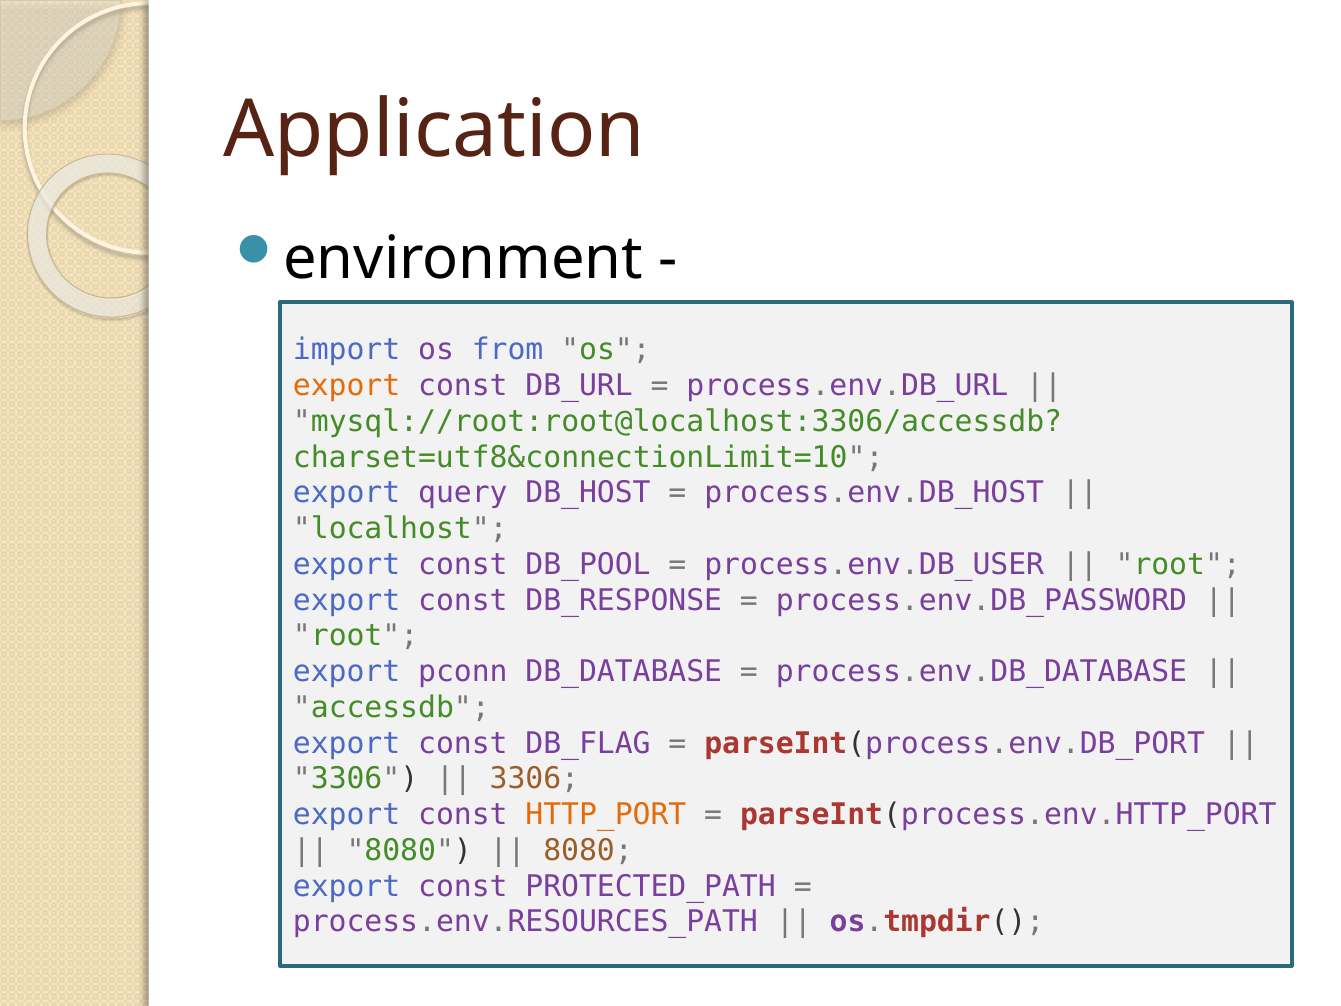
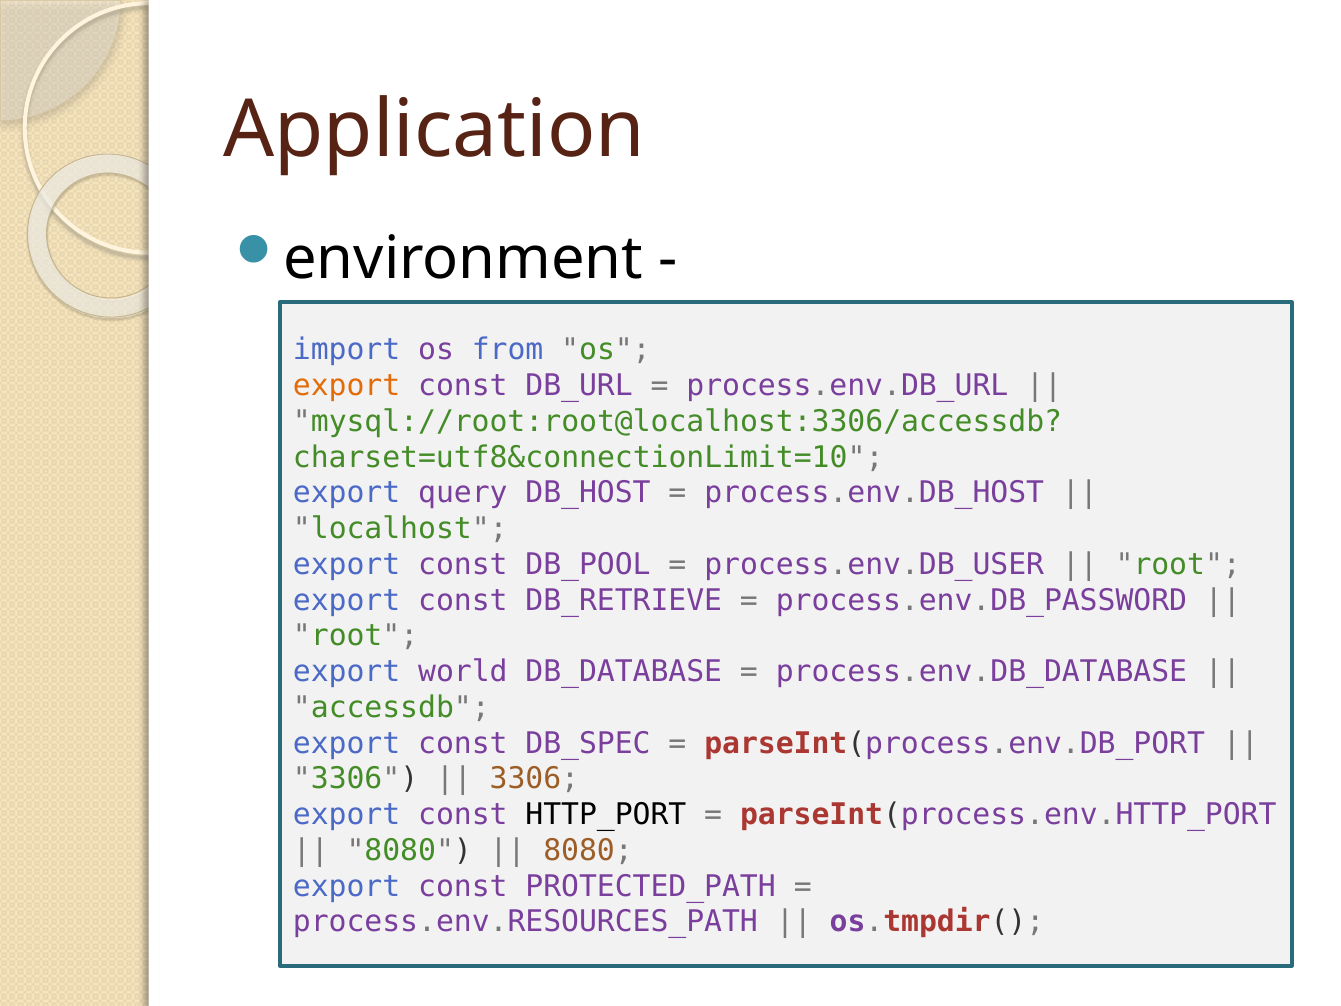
DB_RESPONSE: DB_RESPONSE -> DB_RETRIEVE
pconn: pconn -> world
DB_FLAG: DB_FLAG -> DB_SPEC
HTTP_PORT colour: orange -> black
